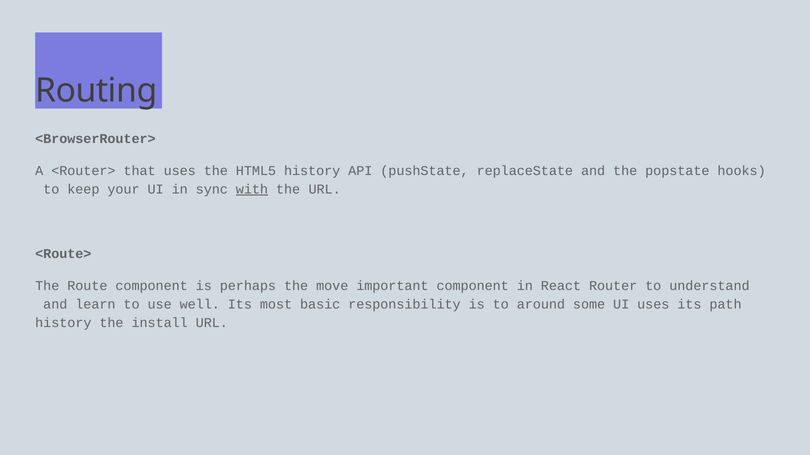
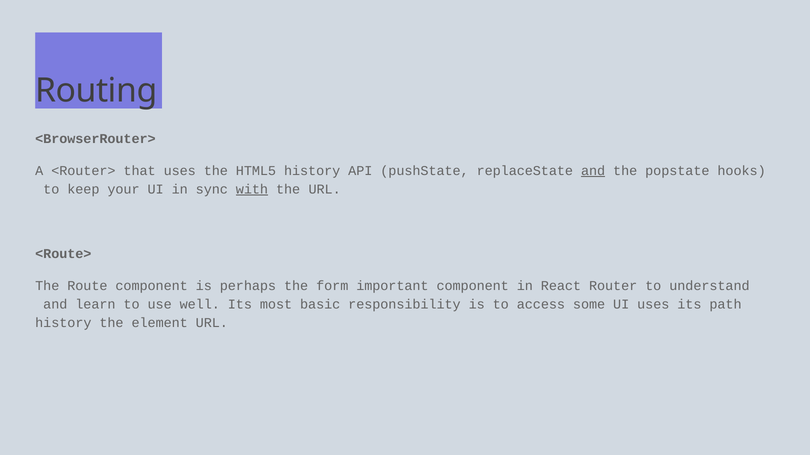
and at (593, 171) underline: none -> present
move: move -> form
around: around -> access
install: install -> element
